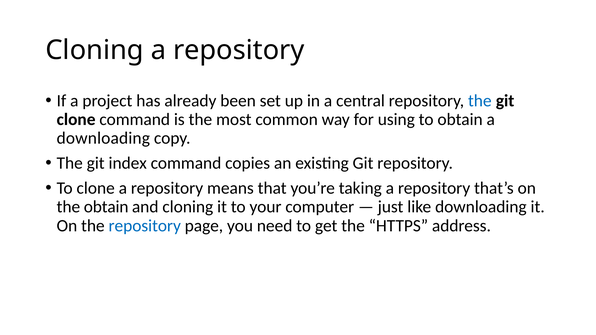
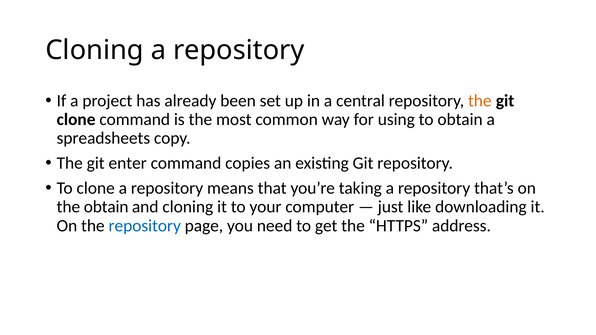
the at (480, 101) colour: blue -> orange
downloading at (103, 138): downloading -> spreadsheets
index: index -> enter
